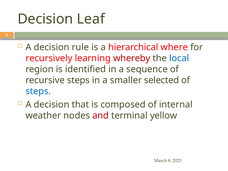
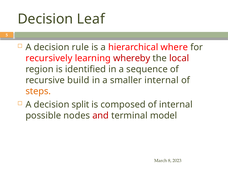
local colour: blue -> red
recursive steps: steps -> build
smaller selected: selected -> internal
steps at (38, 91) colour: blue -> orange
that: that -> split
weather: weather -> possible
yellow: yellow -> model
